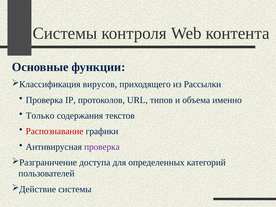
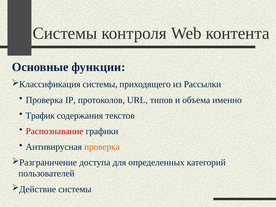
вирусов at (100, 84): вирусов -> системы
Только: Только -> Трафик
проверка at (102, 147) colour: purple -> orange
